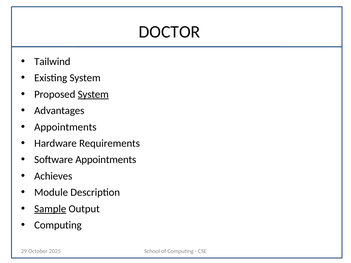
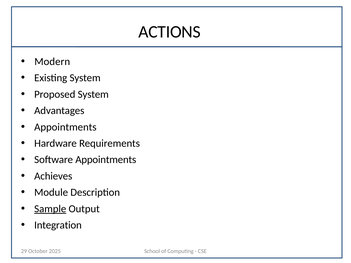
DOCTOR: DOCTOR -> ACTIONS
Tailwind: Tailwind -> Modern
System at (93, 94) underline: present -> none
Computing at (58, 225): Computing -> Integration
